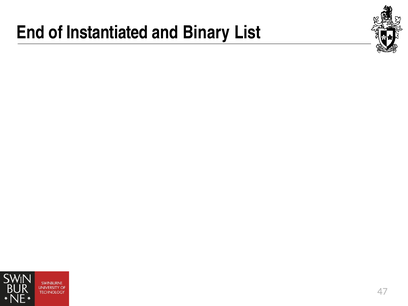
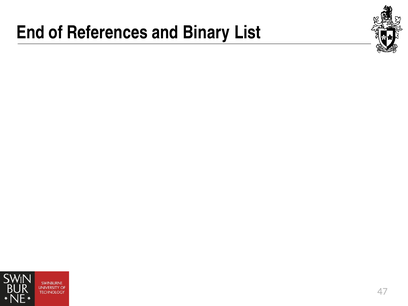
Instantiated: Instantiated -> References
